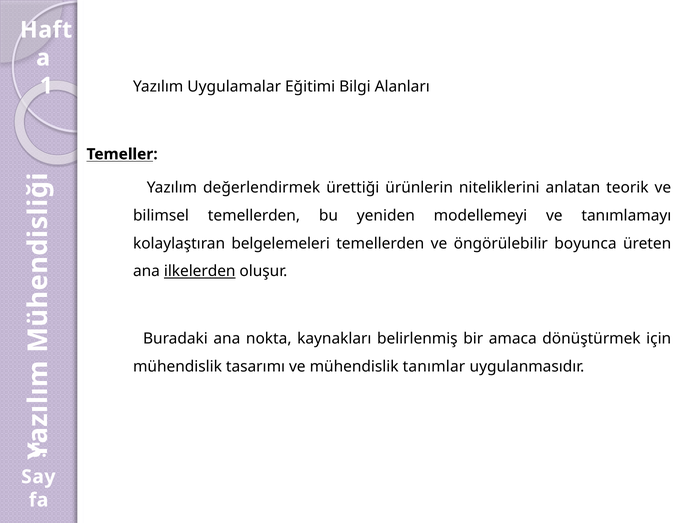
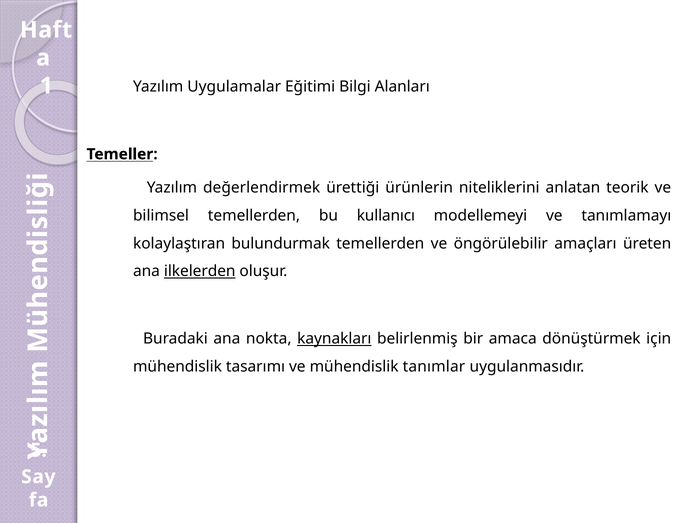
yeniden: yeniden -> kullanıcı
belgelemeleri: belgelemeleri -> bulundurmak
boyunca: boyunca -> amaçları
kaynakları underline: none -> present
